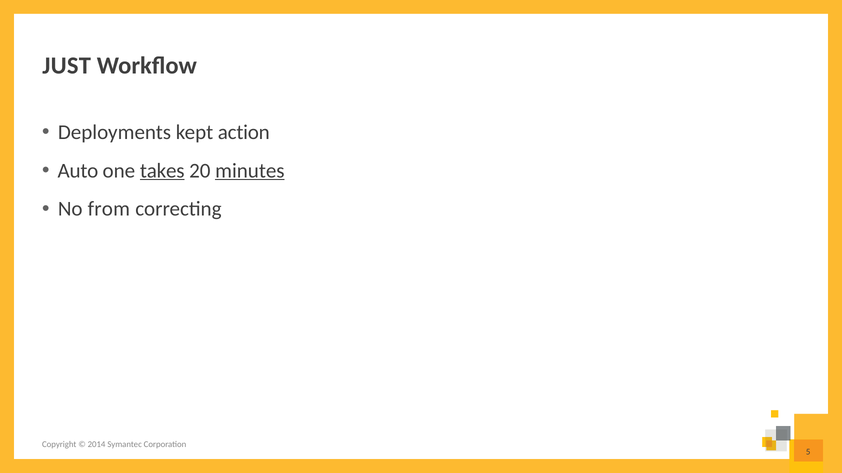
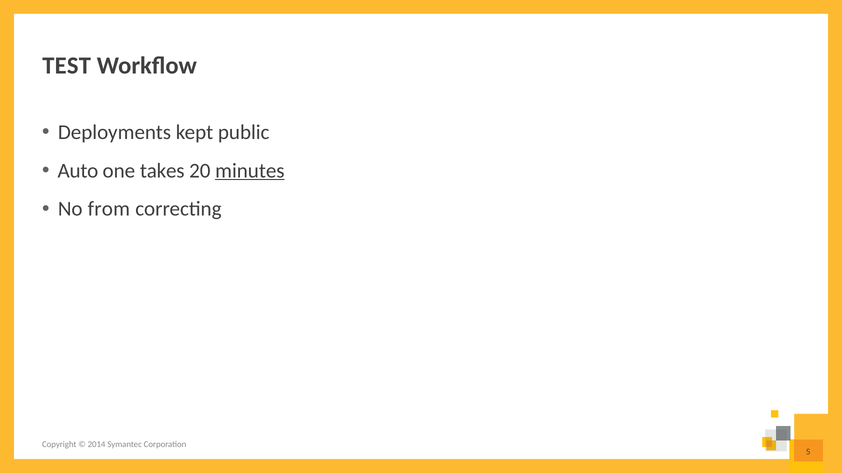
JUST: JUST -> TEST
action: action -> public
takes underline: present -> none
